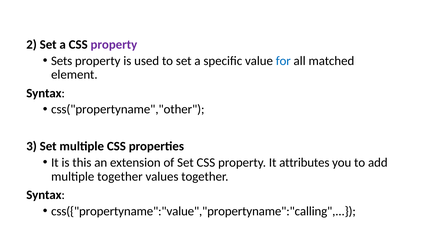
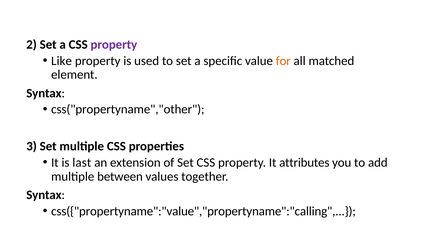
Sets: Sets -> Like
for colour: blue -> orange
this: this -> last
multiple together: together -> between
